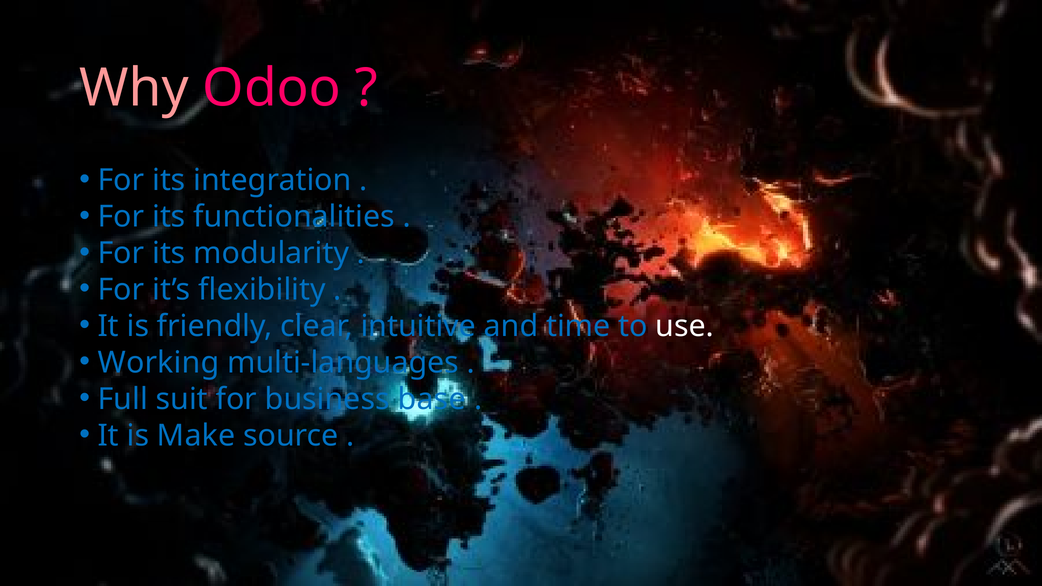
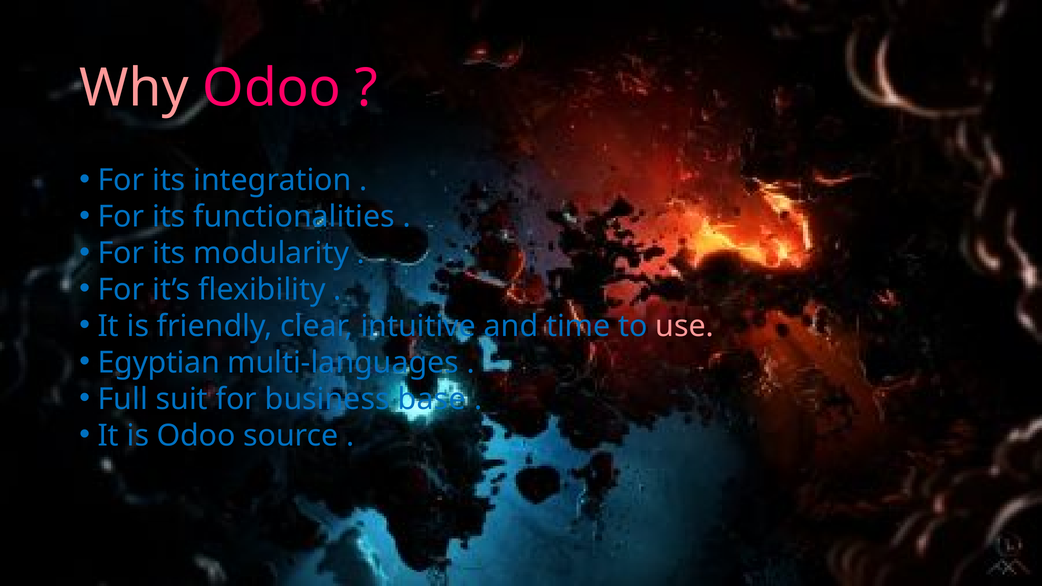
use colour: white -> pink
Working: Working -> Egyptian
is Make: Make -> Odoo
